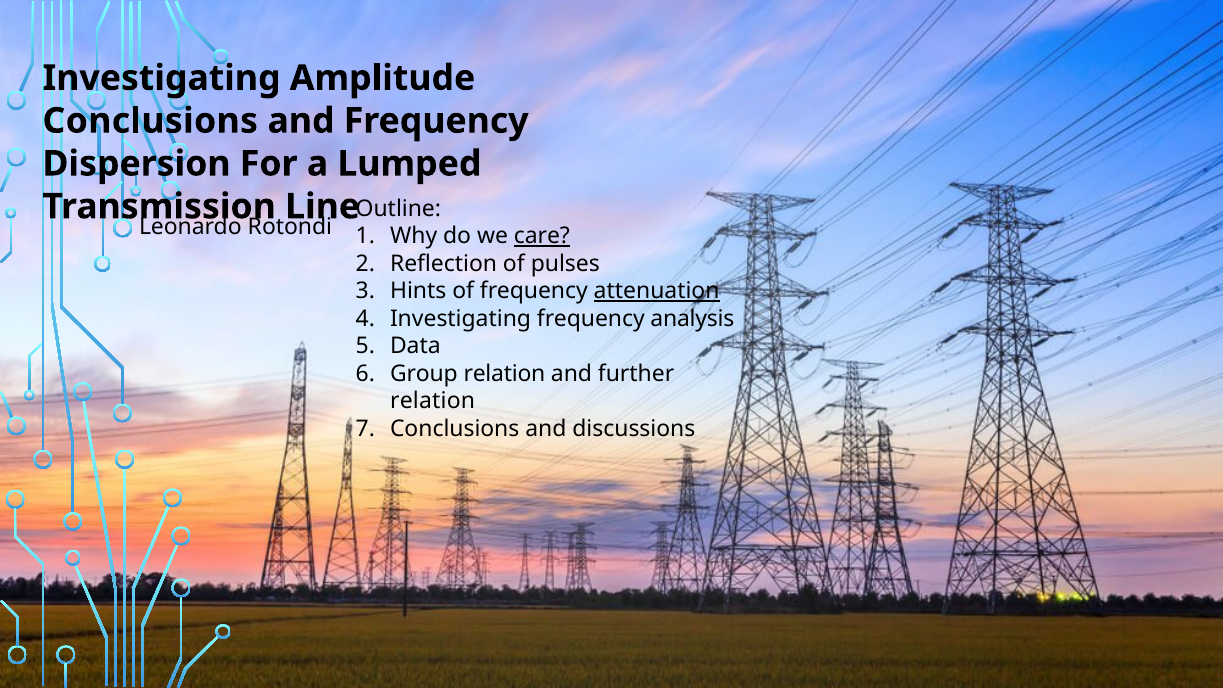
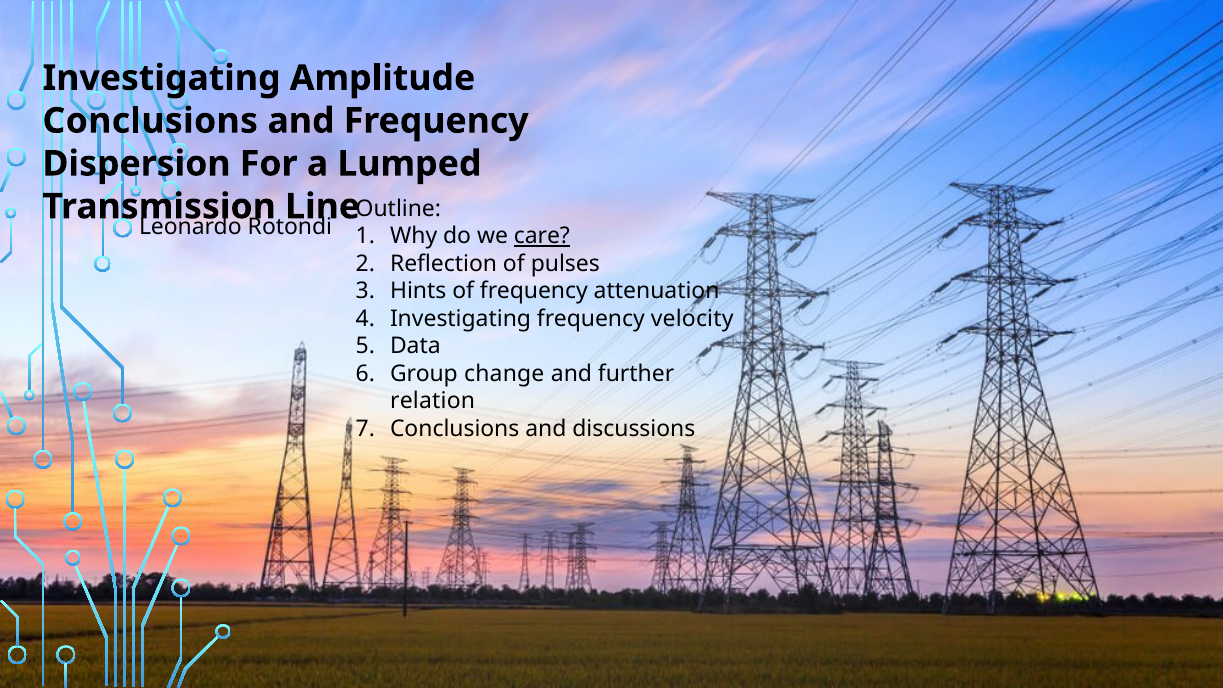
attenuation underline: present -> none
analysis: analysis -> velocity
Group relation: relation -> change
